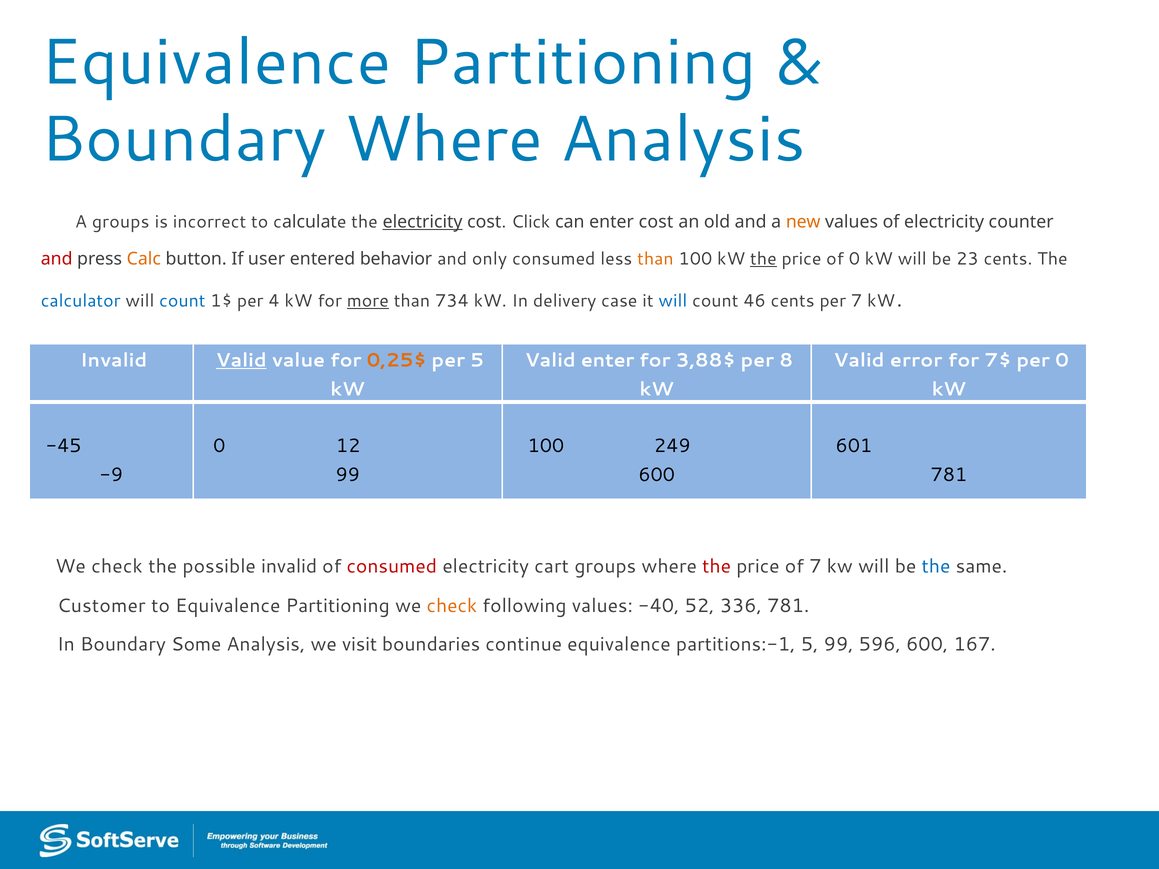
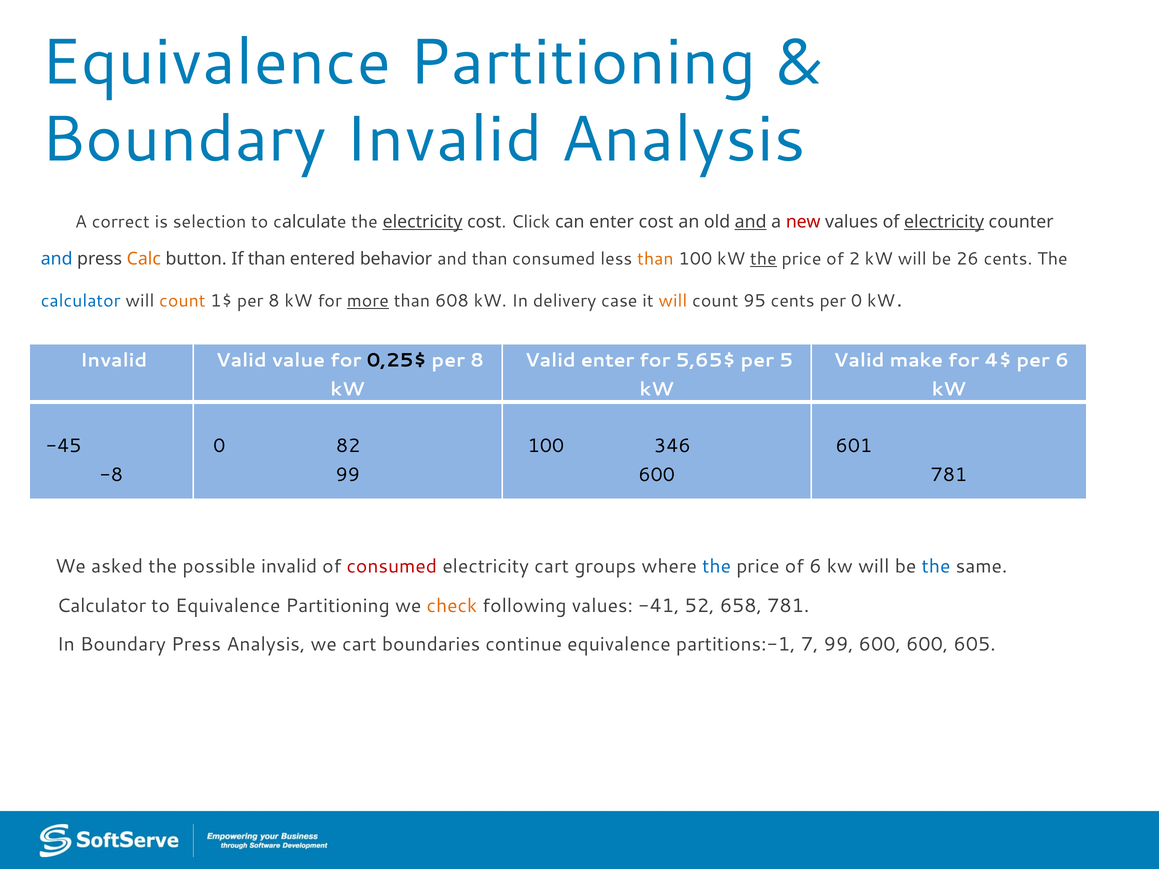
Boundary Where: Where -> Invalid
A groups: groups -> correct
incorrect: incorrect -> selection
and at (751, 222) underline: none -> present
new colour: orange -> red
electricity at (944, 222) underline: none -> present
and at (57, 259) colour: red -> blue
If user: user -> than
and only: only -> than
of 0: 0 -> 2
23: 23 -> 26
count at (182, 301) colour: blue -> orange
1$ per 4: 4 -> 8
734: 734 -> 608
will at (673, 301) colour: blue -> orange
46: 46 -> 95
per 7: 7 -> 0
Valid at (241, 360) underline: present -> none
0,25$ colour: orange -> black
5 at (477, 360): 5 -> 8
3,88$: 3,88$ -> 5,65$
8: 8 -> 5
error: error -> make
7$: 7$ -> 4$
per 0: 0 -> 6
12: 12 -> 82
249: 249 -> 346
-9: -9 -> -8
check at (117, 567): check -> asked
the at (717, 567) colour: red -> blue
of 7: 7 -> 6
Customer at (101, 606): Customer -> Calculator
-40: -40 -> -41
336: 336 -> 658
Boundary Some: Some -> Press
we visit: visit -> cart
partitions:-1 5: 5 -> 7
99 596: 596 -> 600
167: 167 -> 605
